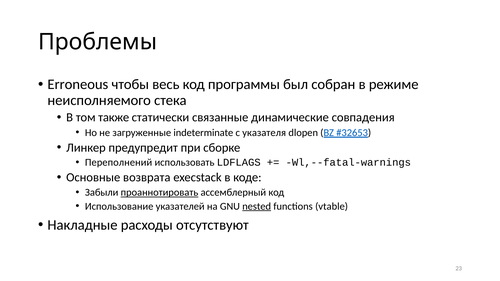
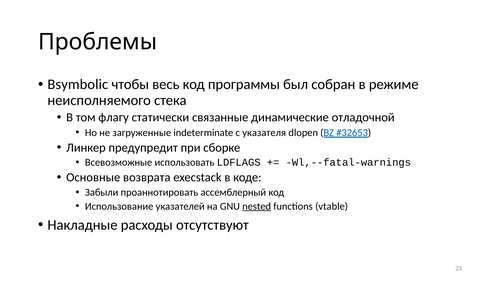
Erroneous: Erroneous -> Bsymbolic
также: также -> флагу
совпадения: совпадения -> отладочной
Переполнений: Переполнений -> Всевозможные
проаннотировать underline: present -> none
